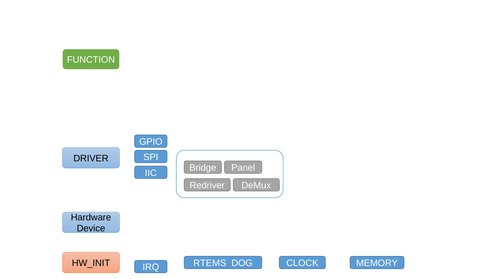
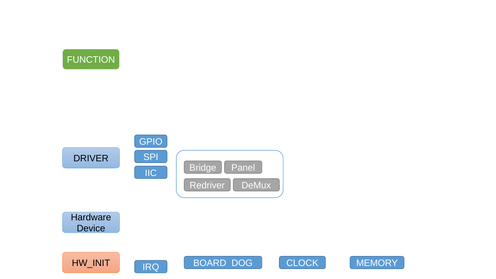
RTEMS: RTEMS -> BOARD
